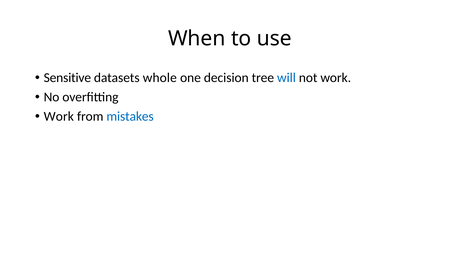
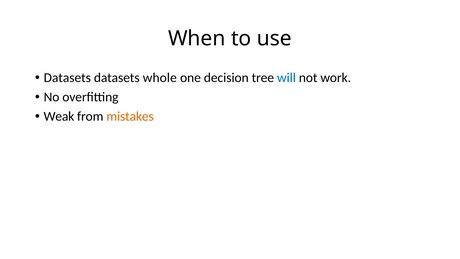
Sensitive at (67, 78): Sensitive -> Datasets
Work at (59, 116): Work -> Weak
mistakes colour: blue -> orange
